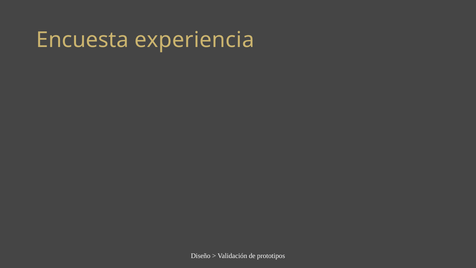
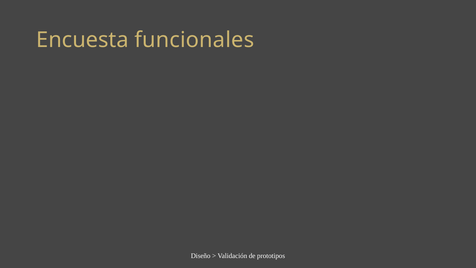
experiencia: experiencia -> funcionales
